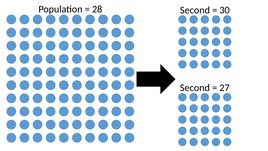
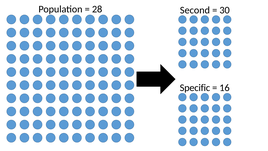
Second at (195, 88): Second -> Specific
27: 27 -> 16
